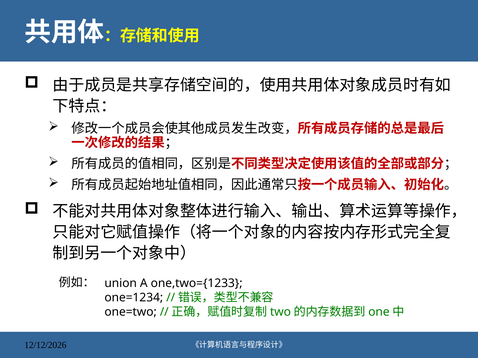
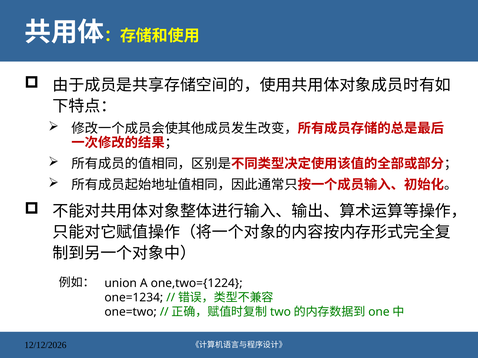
one,two={1233: one,two={1233 -> one,two={1224
